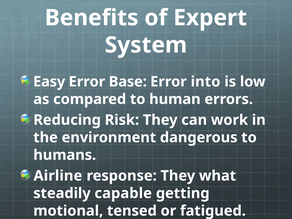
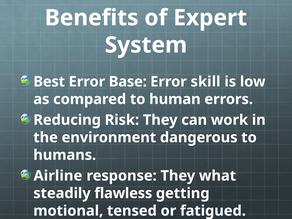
Easy: Easy -> Best
into: into -> skill
capable: capable -> flawless
